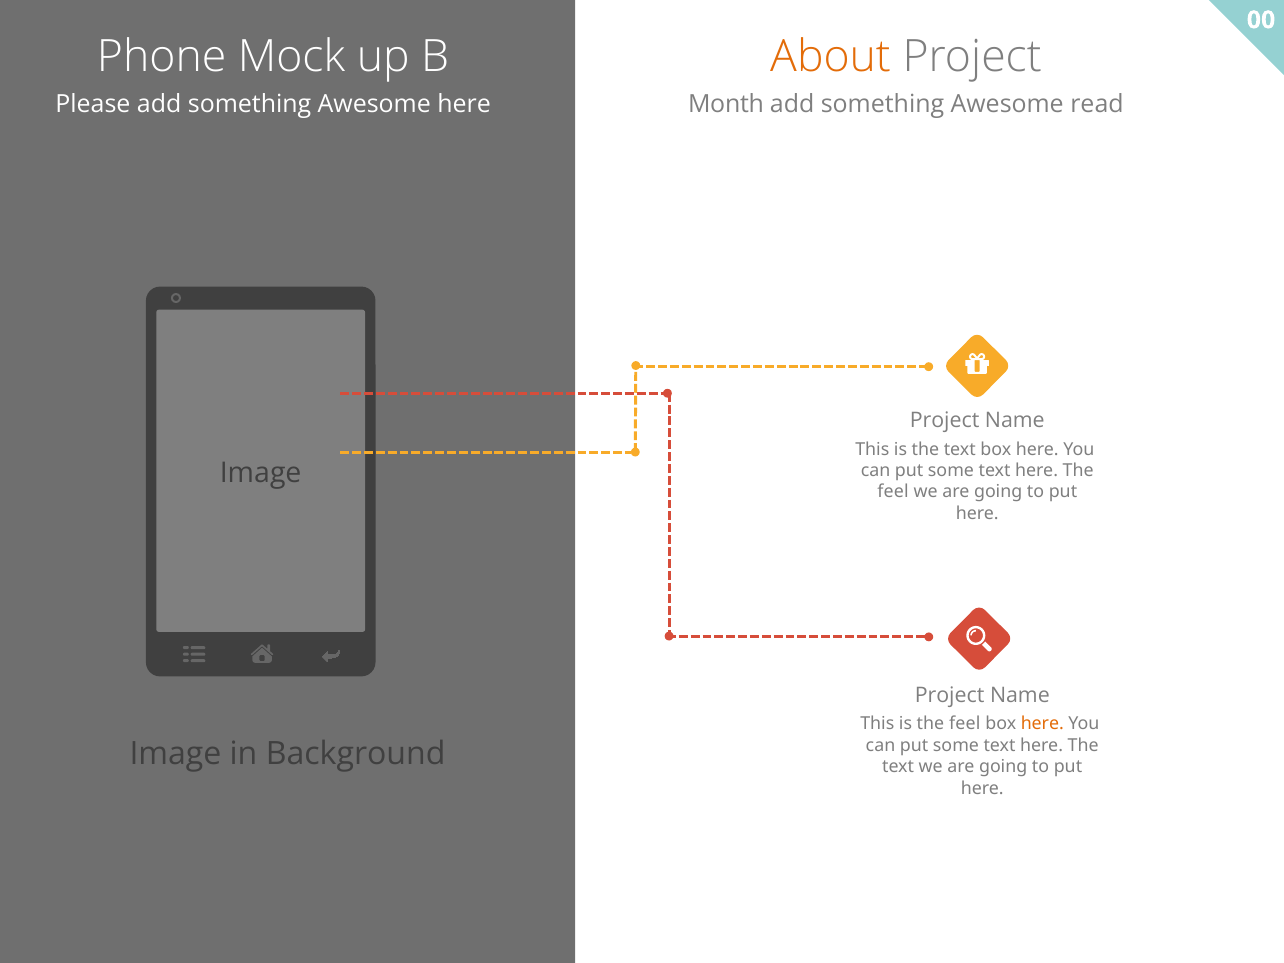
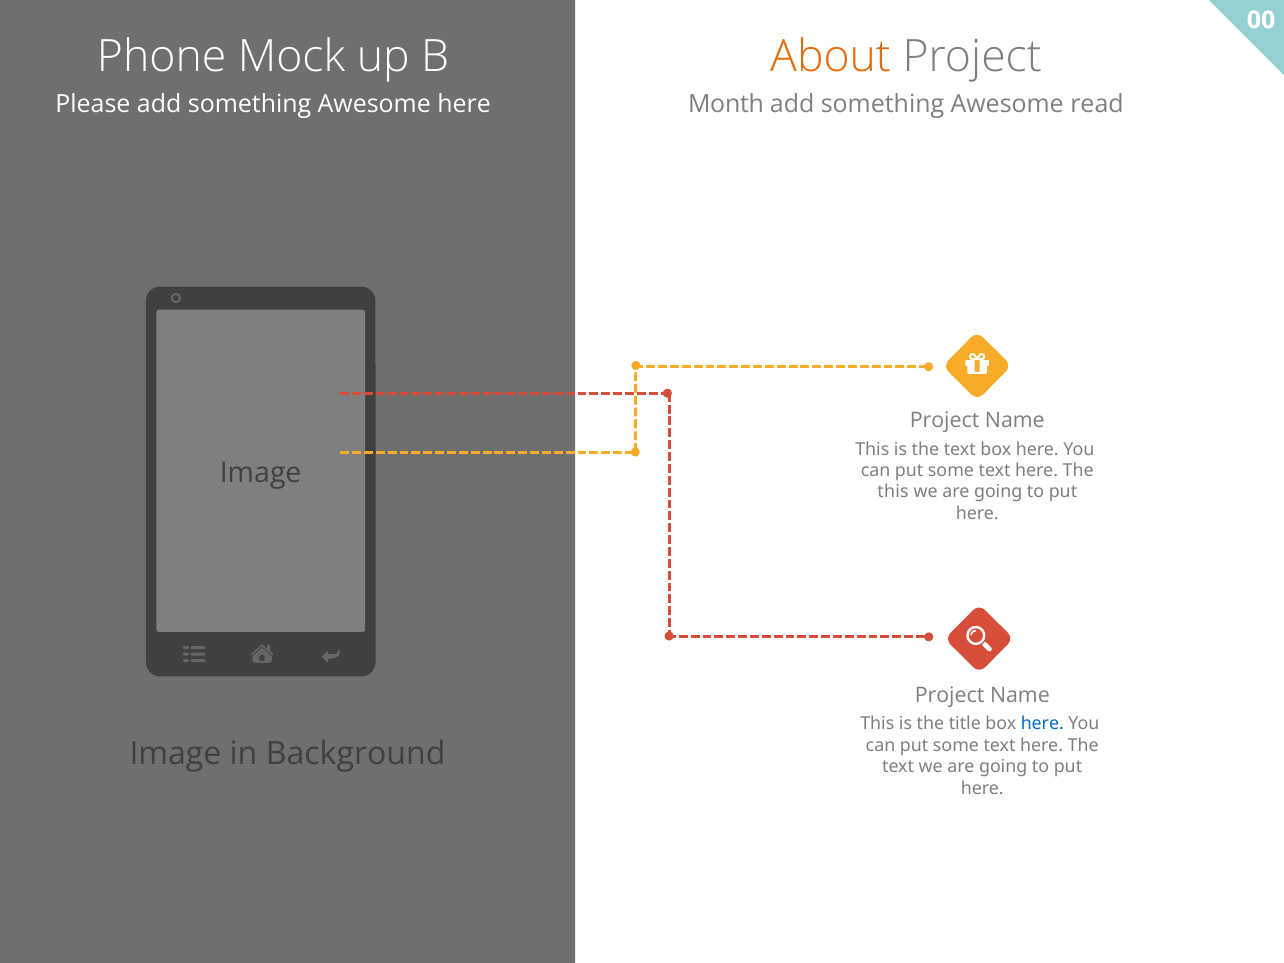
feel at (893, 492): feel -> this
is the feel: feel -> title
here at (1042, 724) colour: orange -> blue
